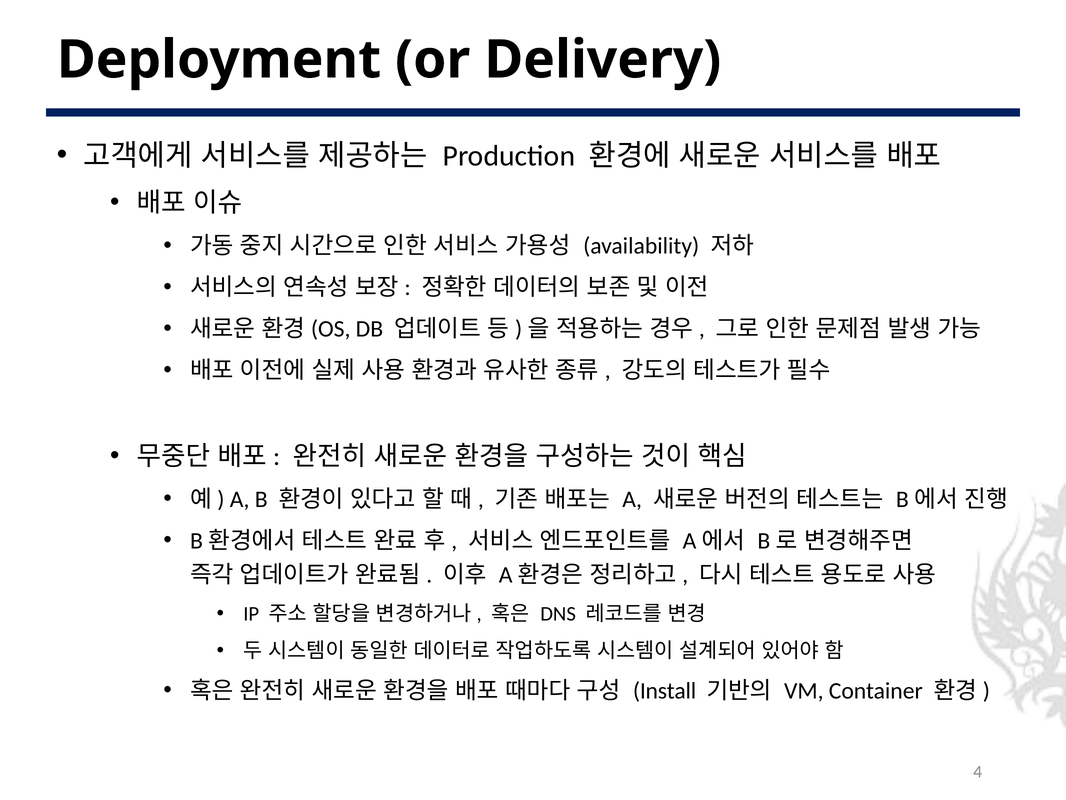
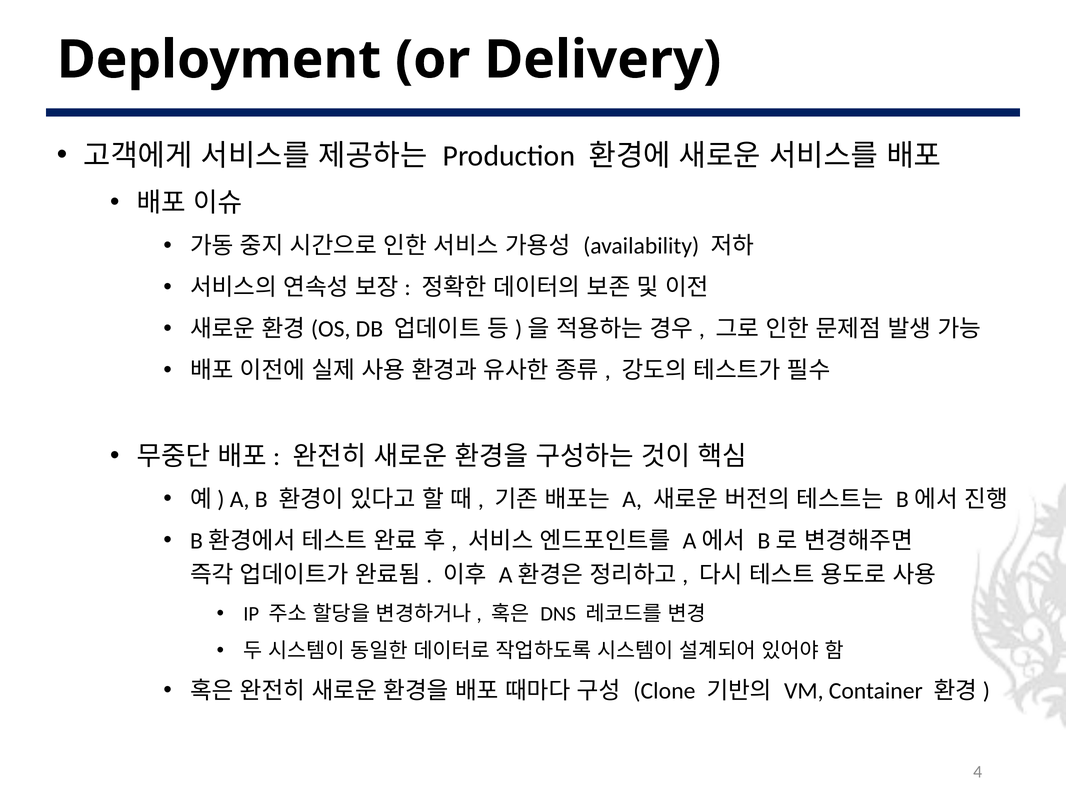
Install: Install -> Clone
